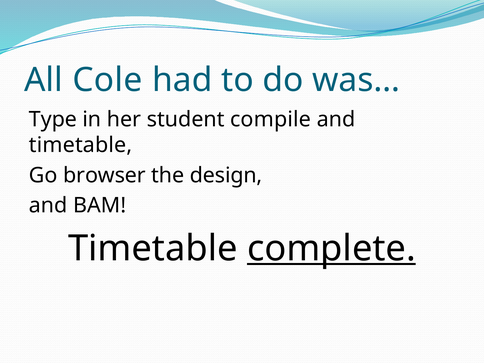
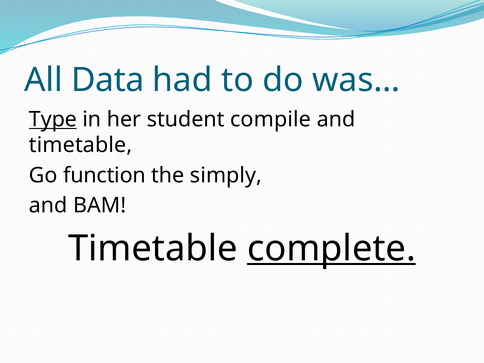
Cole: Cole -> Data
Type underline: none -> present
browser: browser -> function
design: design -> simply
